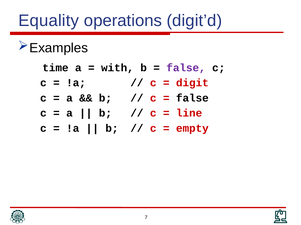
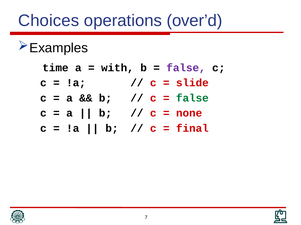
Equality: Equality -> Choices
digit’d: digit’d -> over’d
digit: digit -> slide
false at (192, 98) colour: black -> green
line: line -> none
empty: empty -> final
